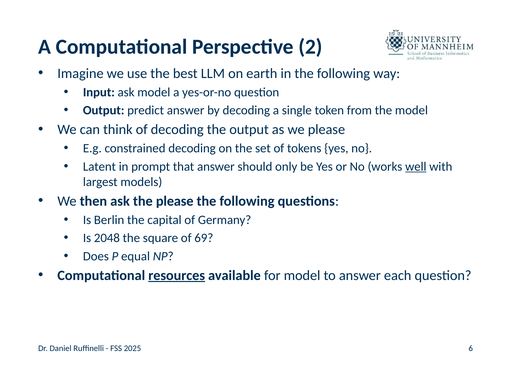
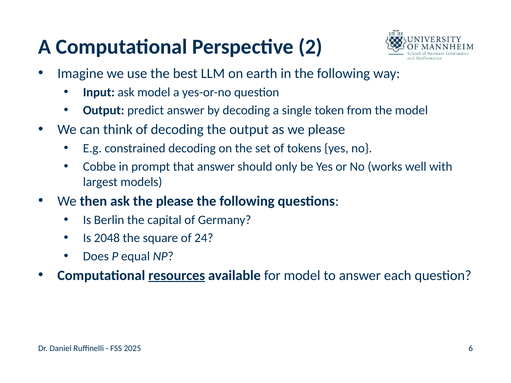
Latent: Latent -> Cobbe
well underline: present -> none
69: 69 -> 24
